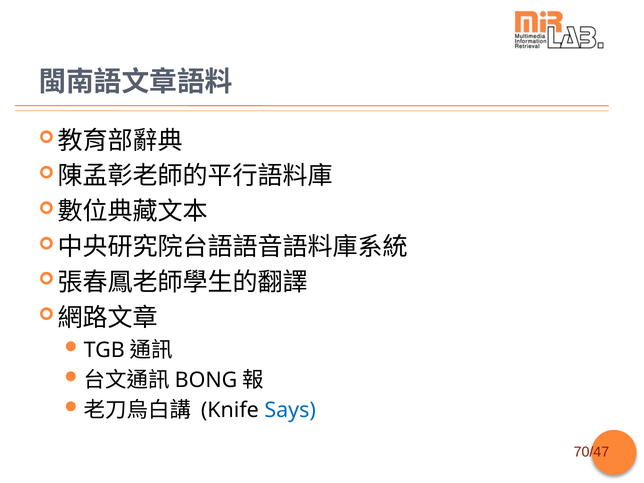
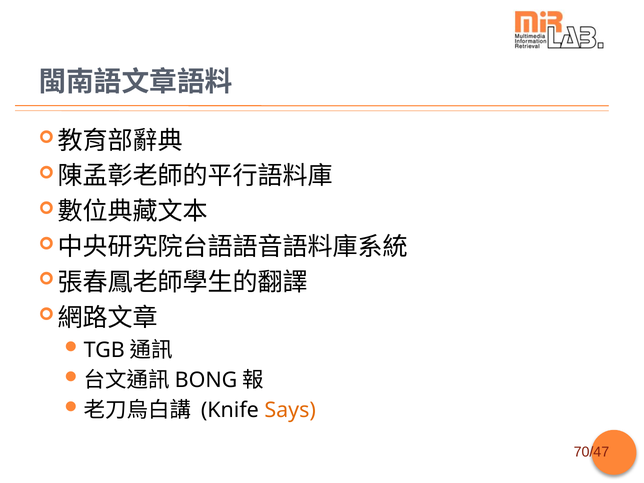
Says colour: blue -> orange
